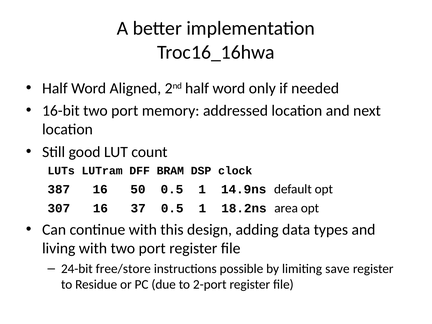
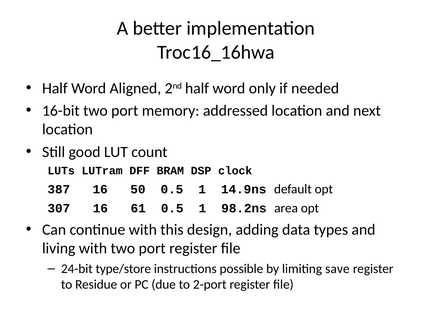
37: 37 -> 61
18.2ns: 18.2ns -> 98.2ns
free/store: free/store -> type/store
